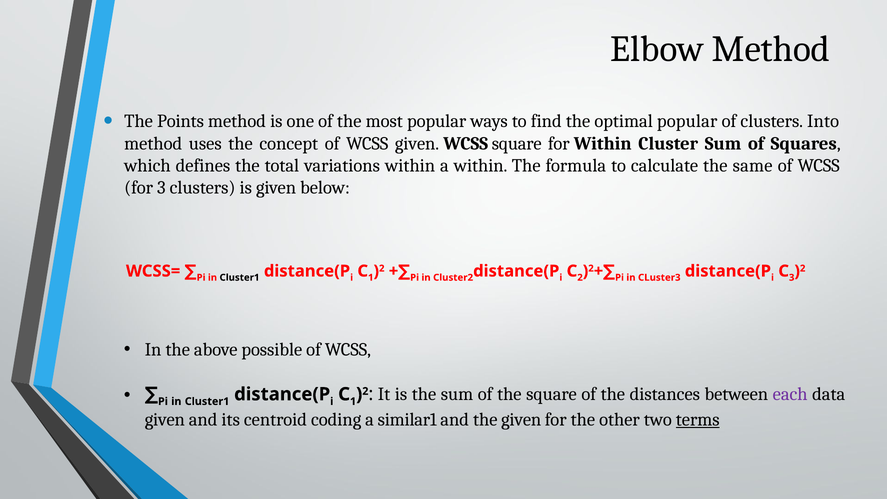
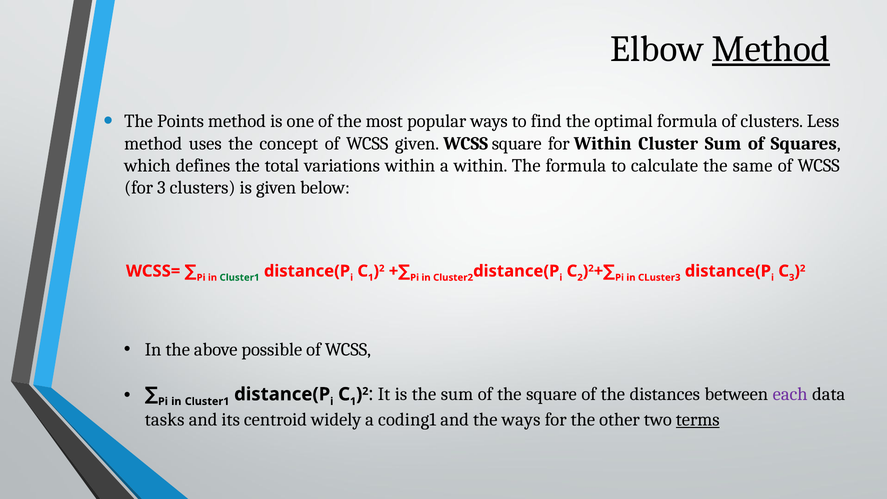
Method at (771, 49) underline: none -> present
optimal popular: popular -> formula
Into: Into -> Less
Cluster1 at (240, 278) colour: black -> green
given at (165, 419): given -> tasks
coding: coding -> widely
similar1: similar1 -> coding1
the given: given -> ways
